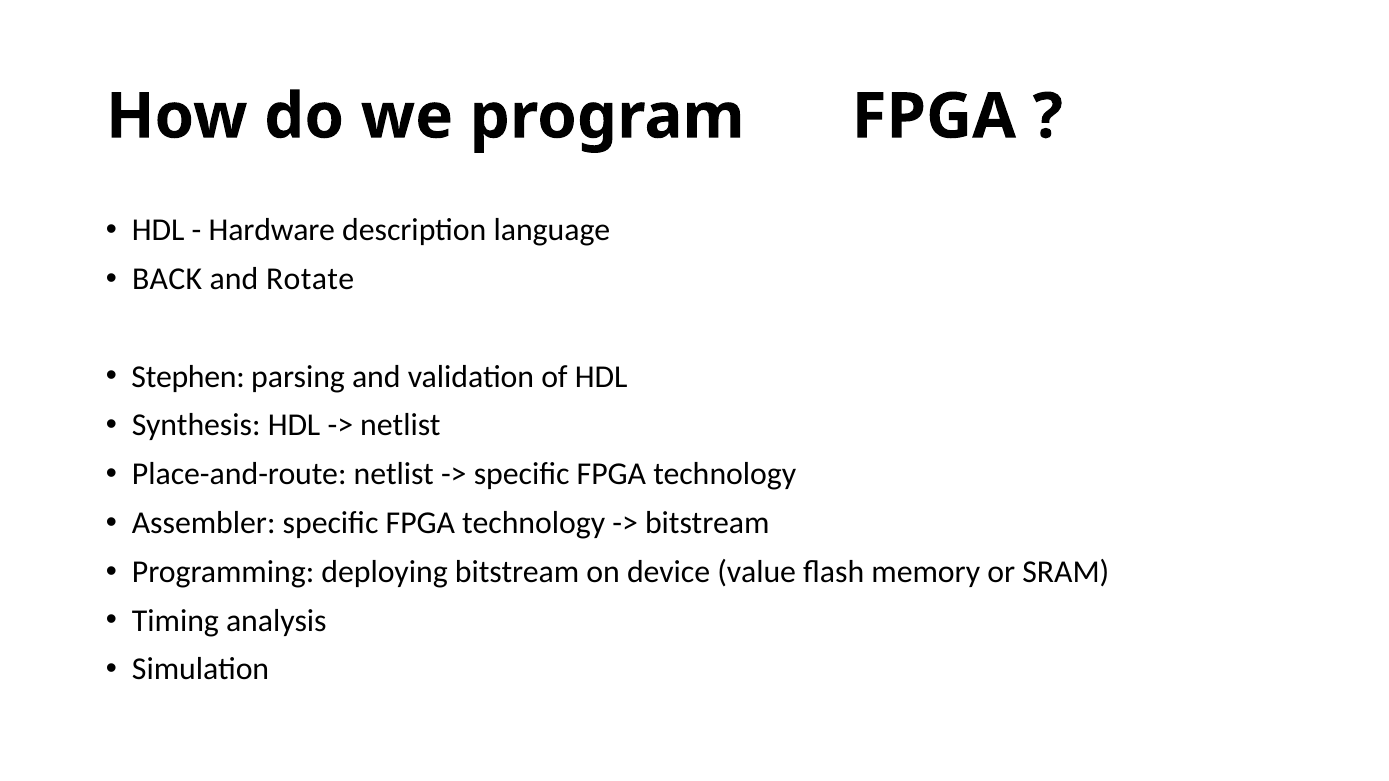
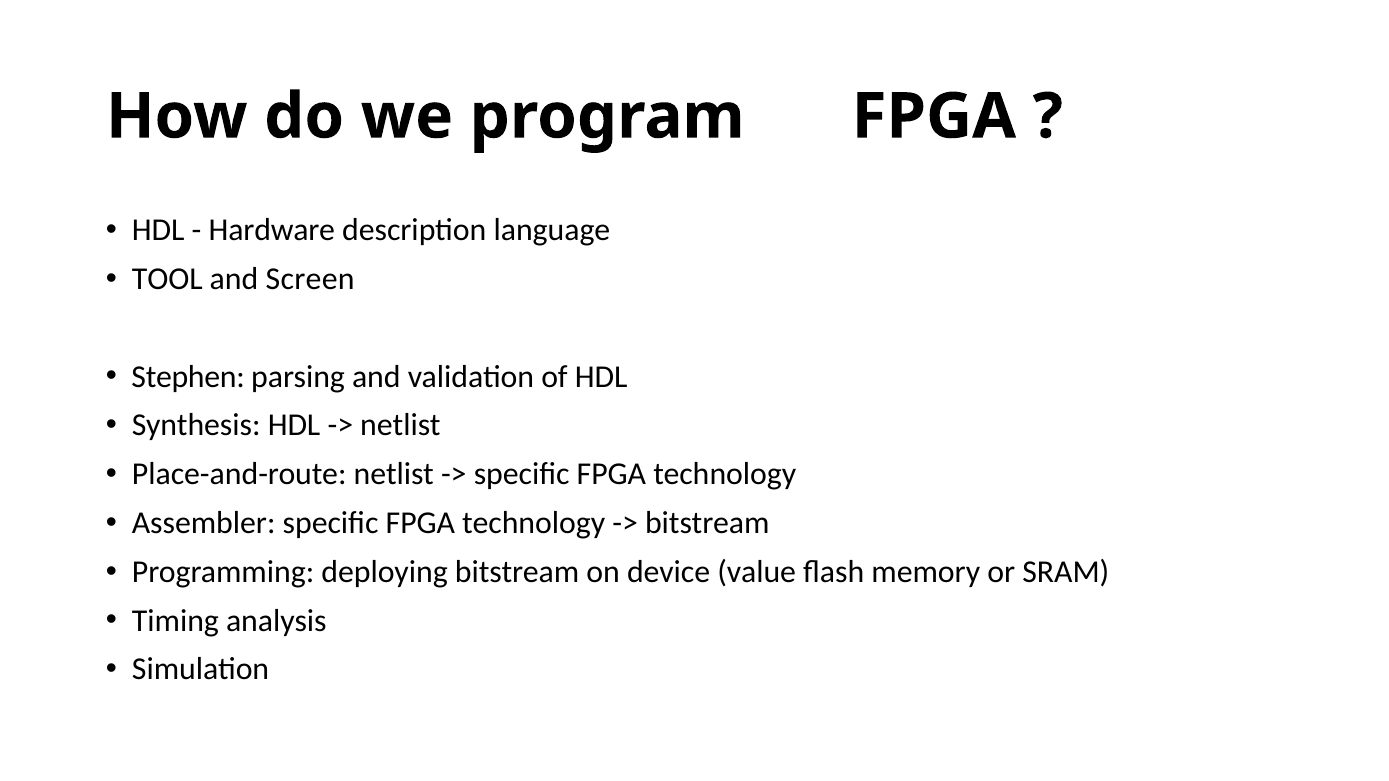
BACK: BACK -> TOOL
Rotate: Rotate -> Screen
